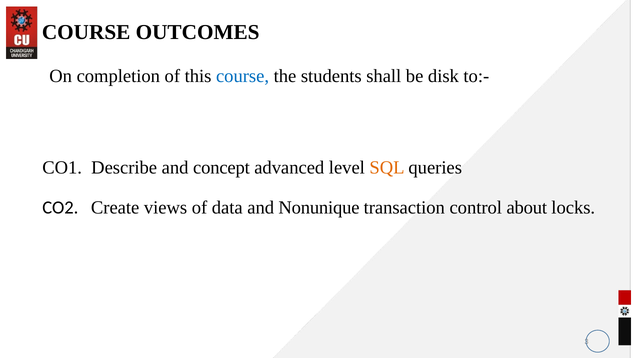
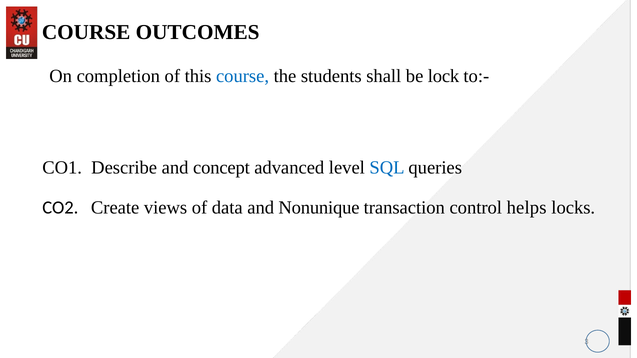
disk: disk -> lock
SQL colour: orange -> blue
about: about -> helps
